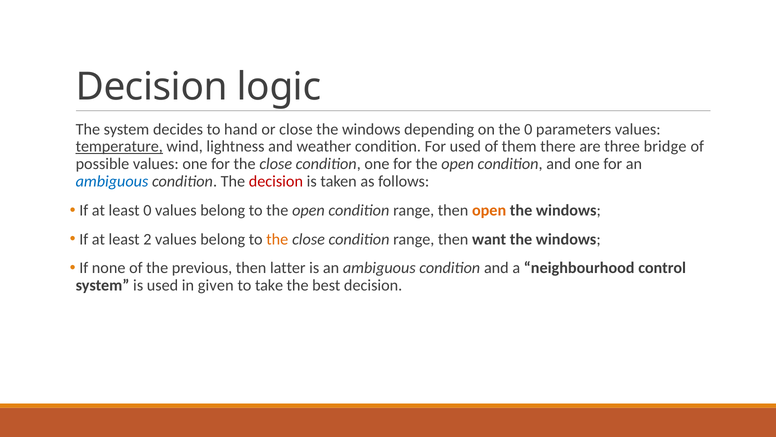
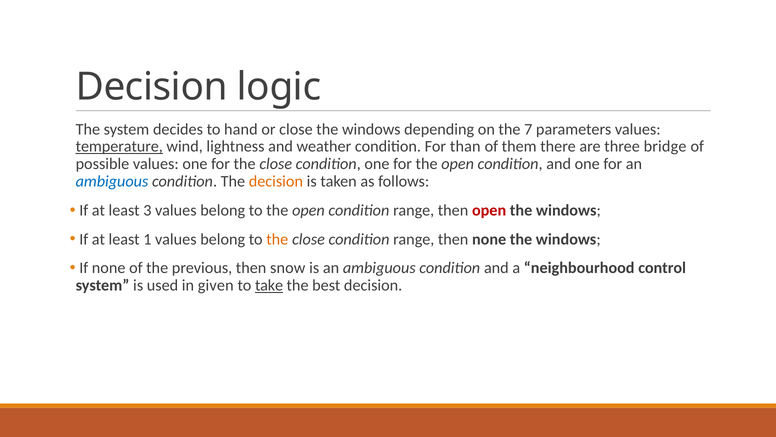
the 0: 0 -> 7
For used: used -> than
decision at (276, 181) colour: red -> orange
least 0: 0 -> 3
open at (489, 210) colour: orange -> red
2: 2 -> 1
then want: want -> none
latter: latter -> snow
take underline: none -> present
